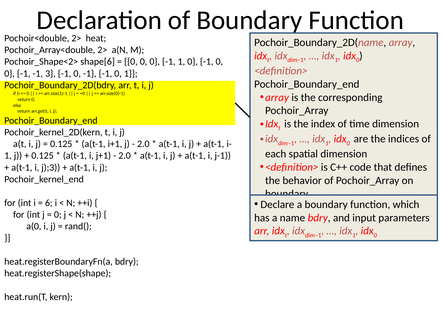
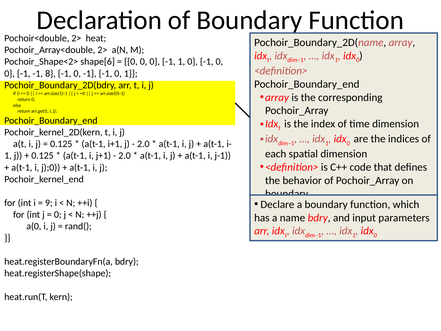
3: 3 -> 8
j);3: j);3 -> j);0
6: 6 -> 9
